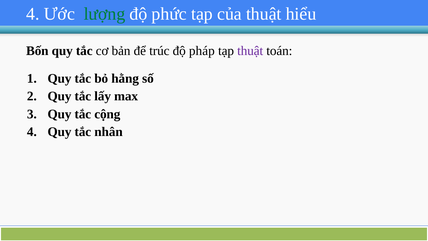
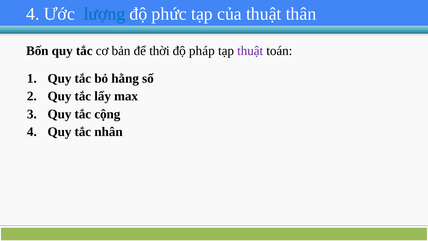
lượng colour: green -> blue
hiểu: hiểu -> thân
trúc: trúc -> thời
